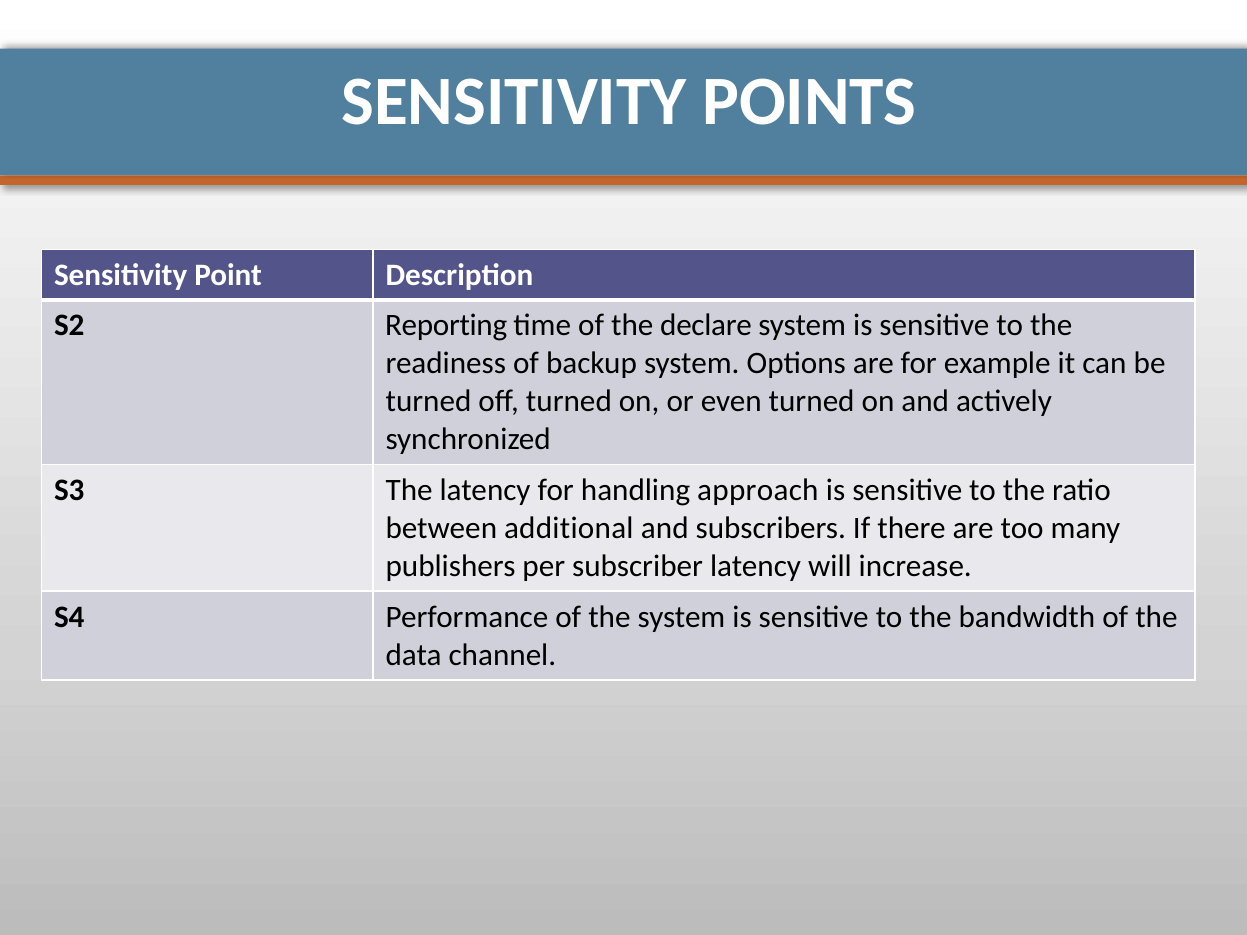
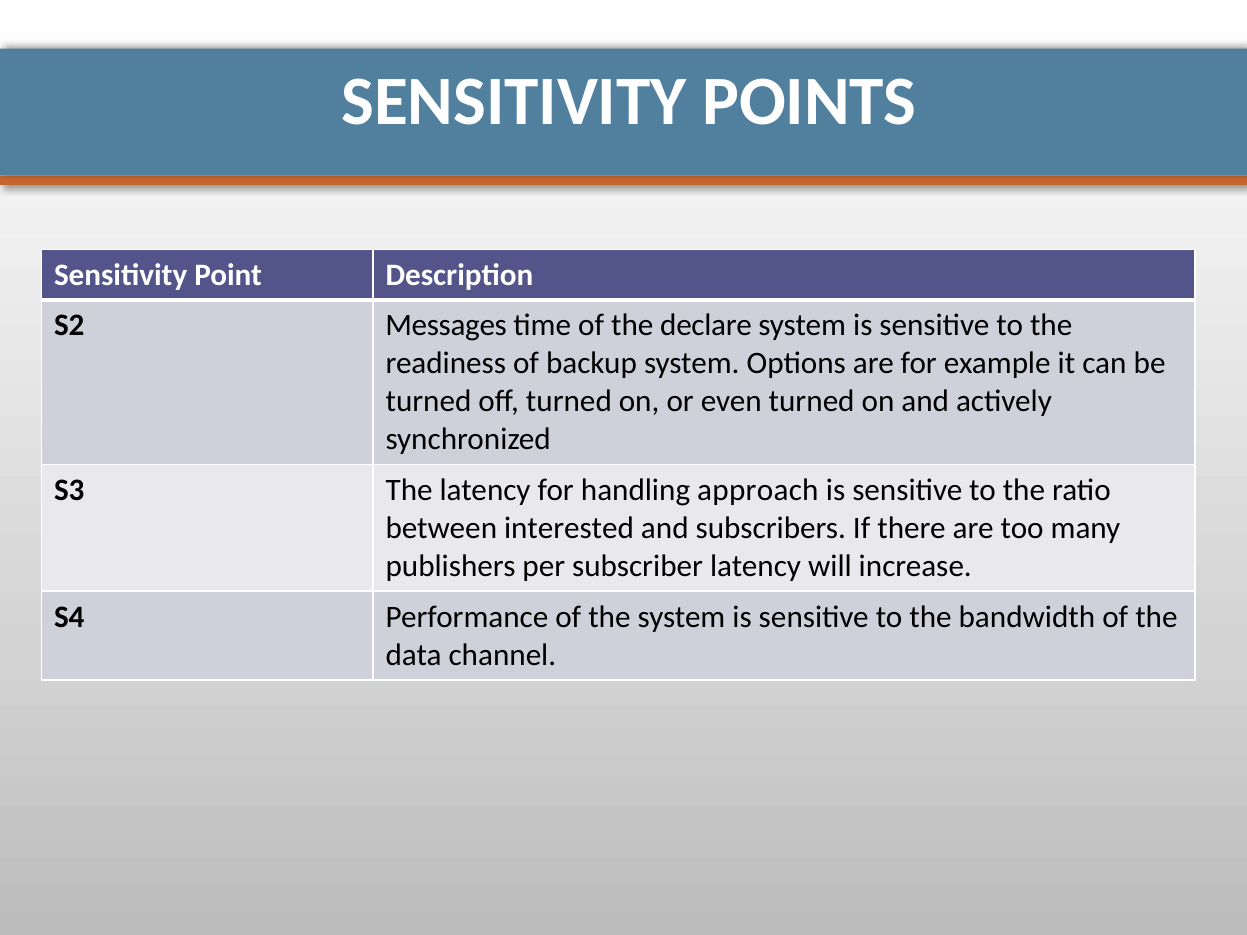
Reporting: Reporting -> Messages
additional: additional -> interested
